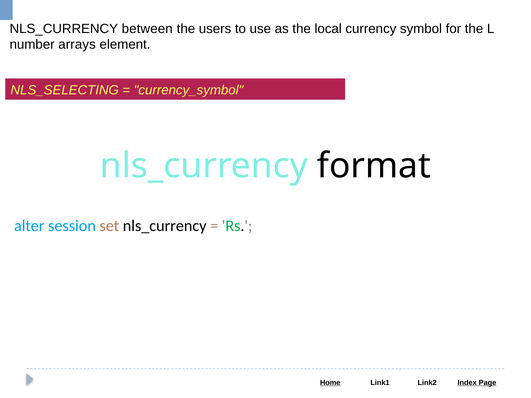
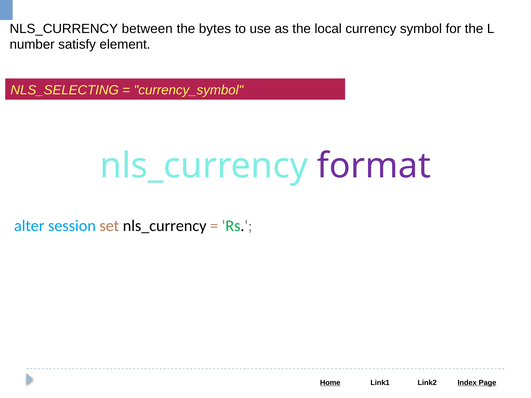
users: users -> bytes
arrays: arrays -> satisfy
format colour: black -> purple
